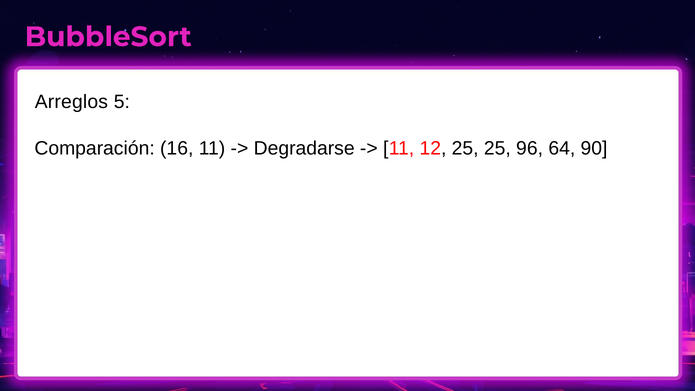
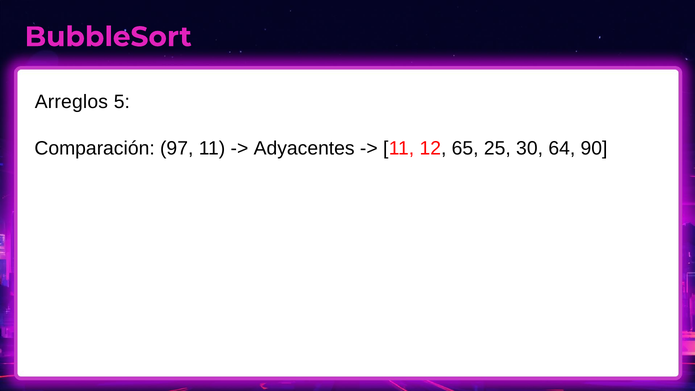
16: 16 -> 97
Degradarse: Degradarse -> Adyacentes
12 25: 25 -> 65
96: 96 -> 30
